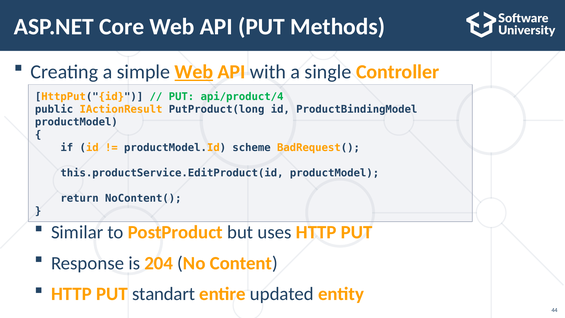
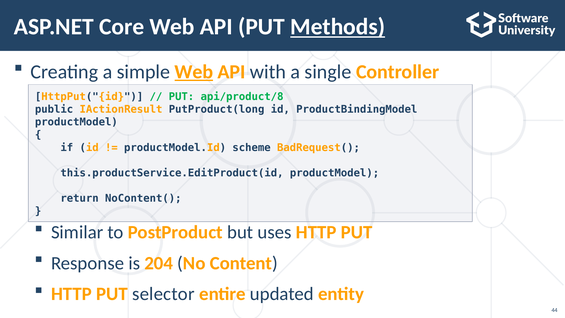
Methods underline: none -> present
api/product/4: api/product/4 -> api/product/8
standart: standart -> selector
